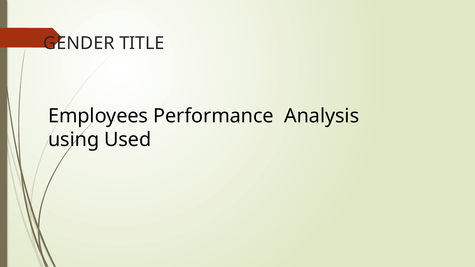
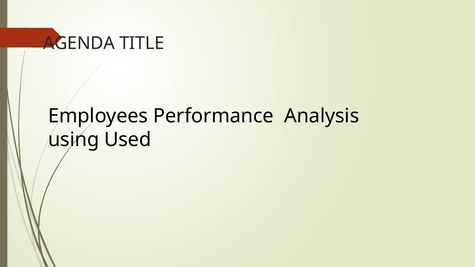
GENDER: GENDER -> AGENDA
